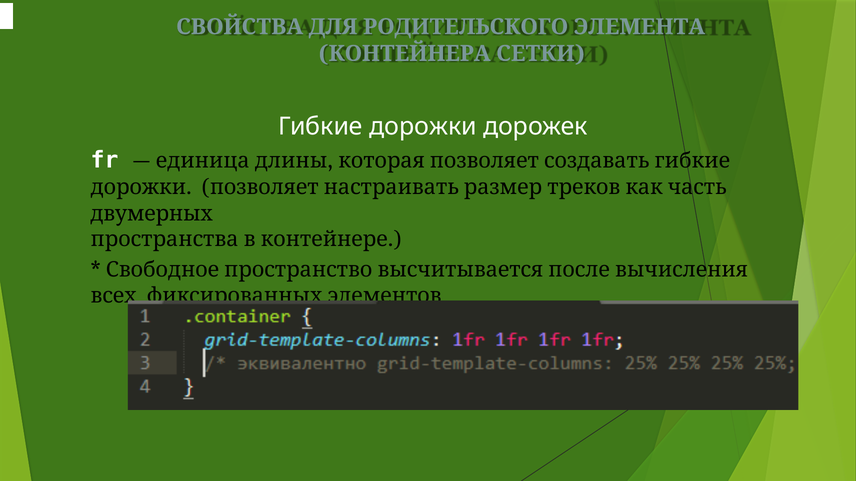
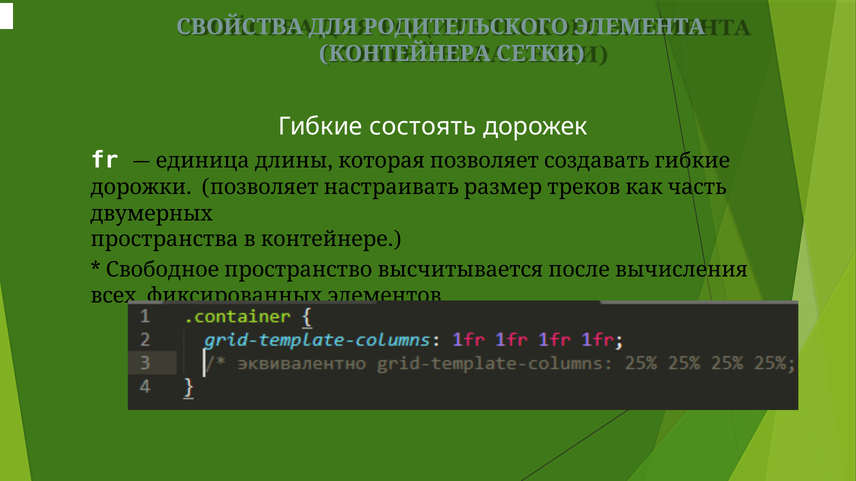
Гибкие дорожки: дорожки -> состоять
